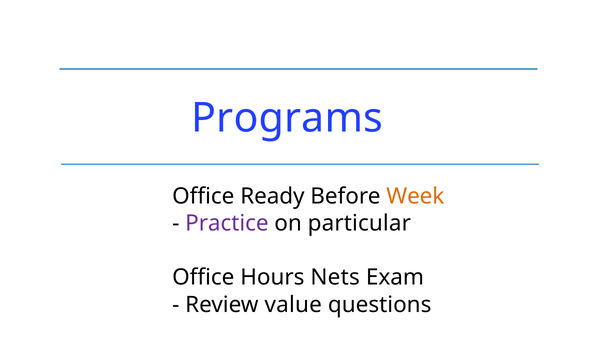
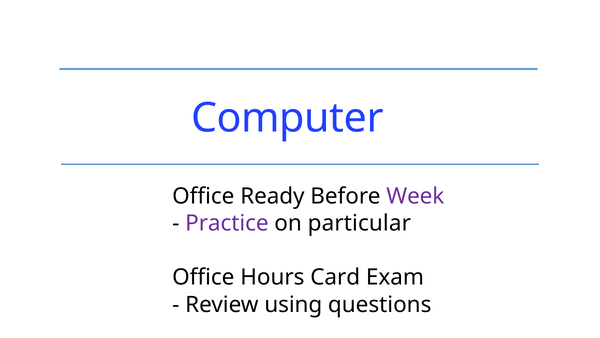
Programs: Programs -> Computer
Week colour: orange -> purple
Nets: Nets -> Card
value: value -> using
